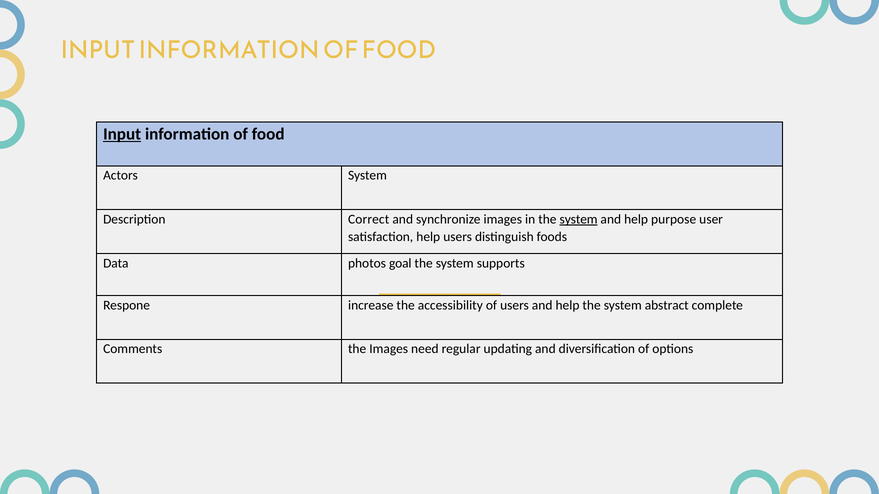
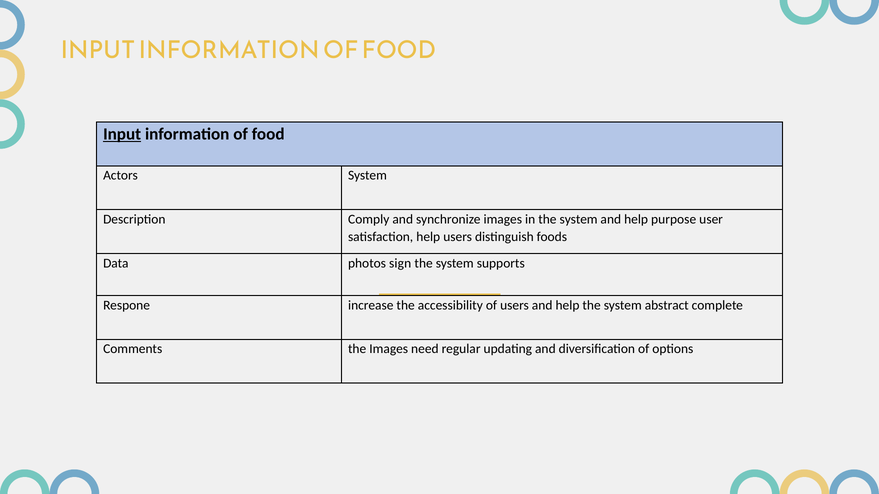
Correct: Correct -> Comply
system at (579, 220) underline: present -> none
goal: goal -> sign
